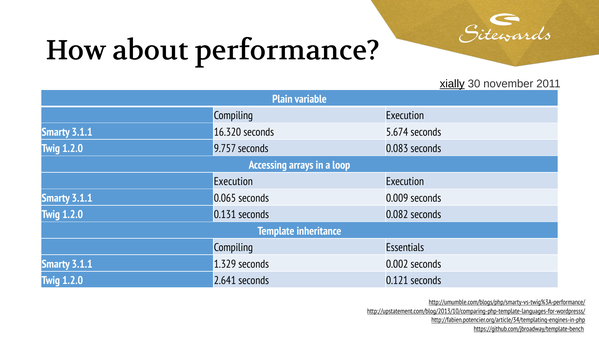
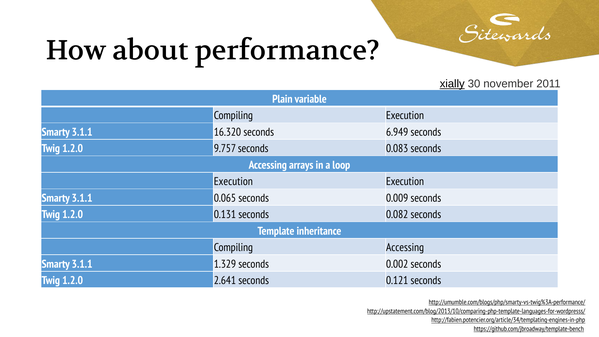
5.674: 5.674 -> 6.949
Compiling Essentials: Essentials -> Accessing
